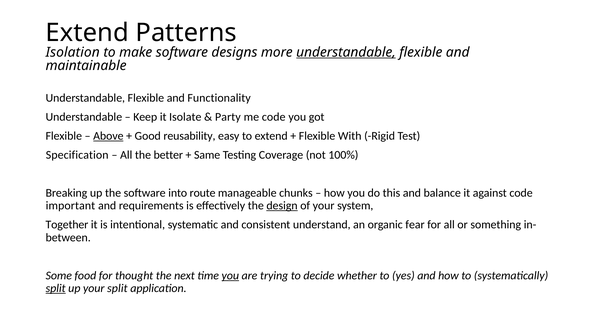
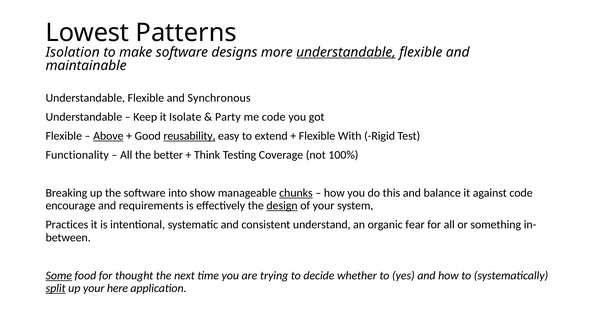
Extend at (87, 33): Extend -> Lowest
Functionality: Functionality -> Synchronous
reusability underline: none -> present
Specification: Specification -> Functionality
Same: Same -> Think
route: route -> show
chunks underline: none -> present
important: important -> encourage
Together: Together -> Practices
Some underline: none -> present
you at (230, 276) underline: present -> none
your split: split -> here
